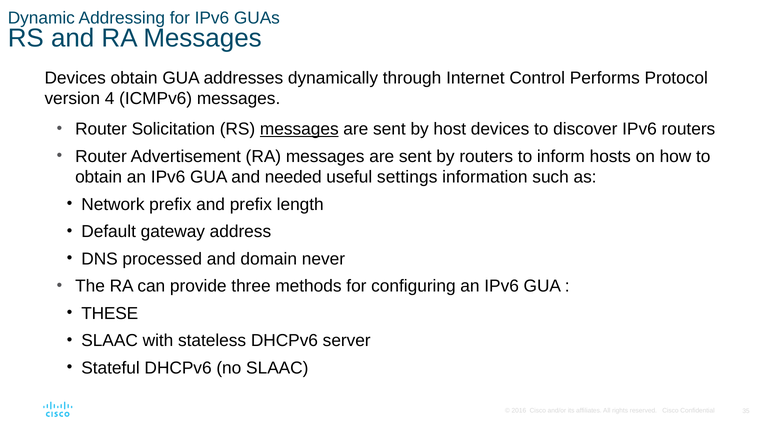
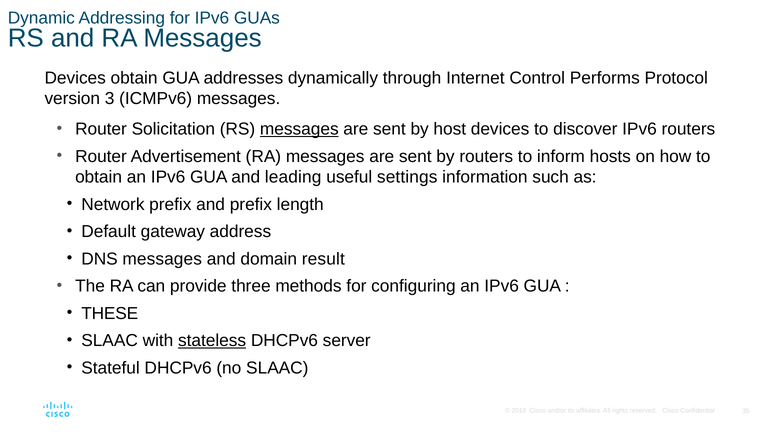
4: 4 -> 3
needed: needed -> leading
DNS processed: processed -> messages
never: never -> result
stateless underline: none -> present
